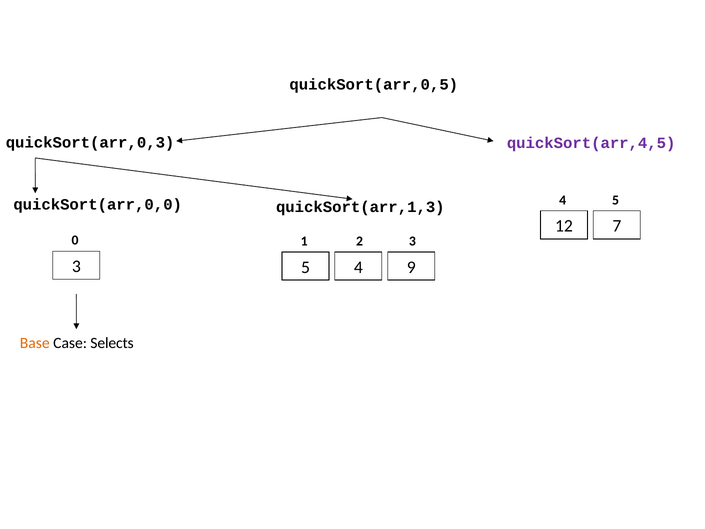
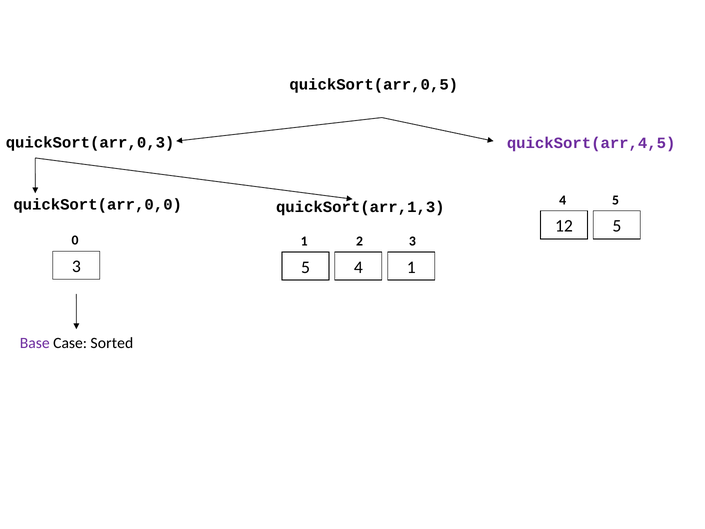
12 7: 7 -> 5
4 9: 9 -> 1
Base colour: orange -> purple
Selects: Selects -> Sorted
